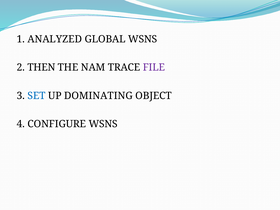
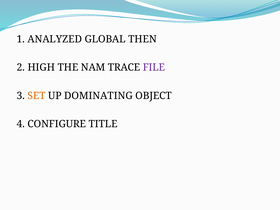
GLOBAL WSNS: WSNS -> THEN
THEN: THEN -> HIGH
SET colour: blue -> orange
CONFIGURE WSNS: WSNS -> TITLE
